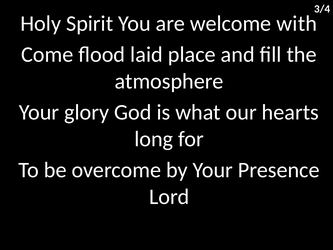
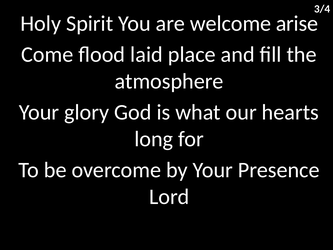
with: with -> arise
